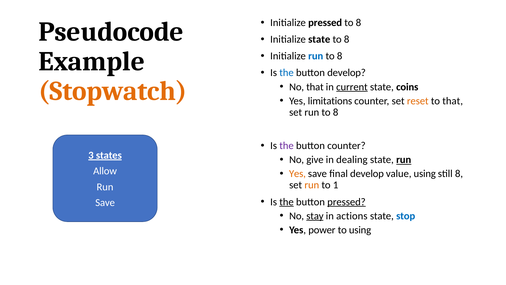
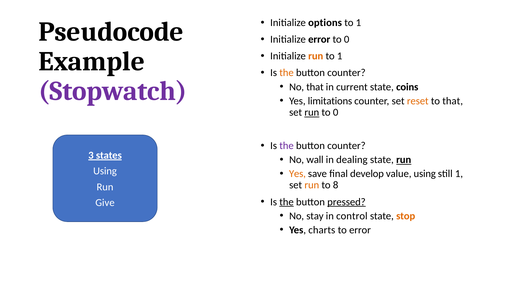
Initialize pressed: pressed -> options
8 at (358, 23): 8 -> 1
Initialize state: state -> error
8 at (347, 39): 8 -> 0
run at (316, 56) colour: blue -> orange
8 at (340, 56): 8 -> 1
the at (287, 73) colour: blue -> orange
develop at (347, 73): develop -> counter
Stopwatch colour: orange -> purple
current underline: present -> none
run at (312, 112) underline: none -> present
8 at (336, 112): 8 -> 0
give: give -> wall
Allow at (105, 171): Allow -> Using
still 8: 8 -> 1
1: 1 -> 8
Save at (105, 203): Save -> Give
stay underline: present -> none
actions: actions -> control
stop colour: blue -> orange
power: power -> charts
to using: using -> error
